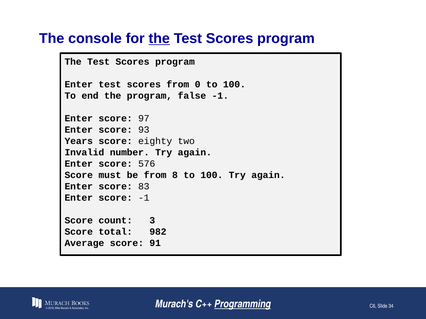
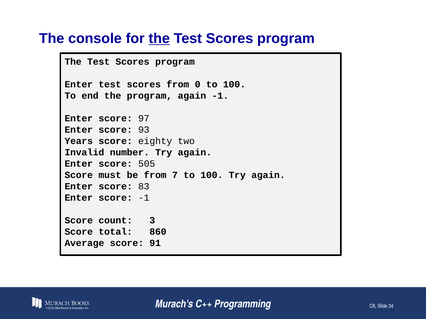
program false: false -> again
576: 576 -> 505
8: 8 -> 7
982: 982 -> 860
Programming underline: present -> none
